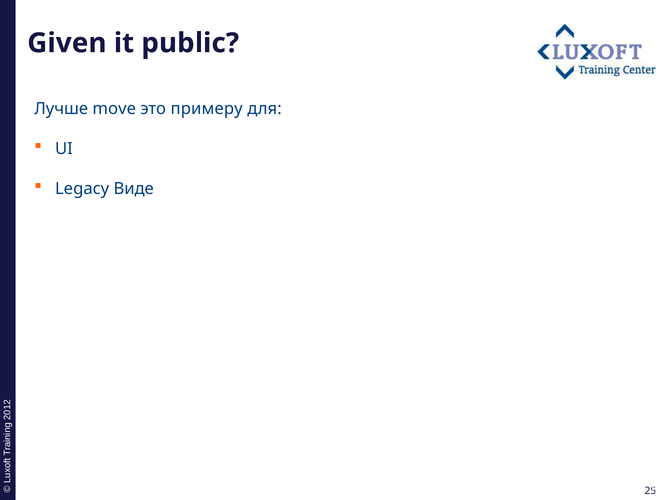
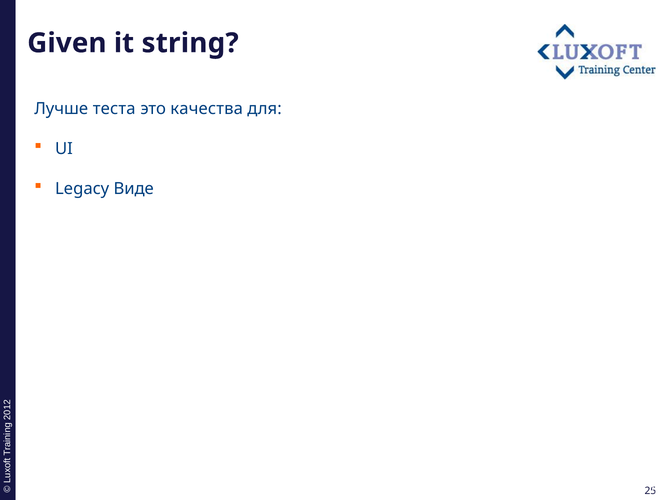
public: public -> string
move: move -> теста
примеру: примеру -> качества
